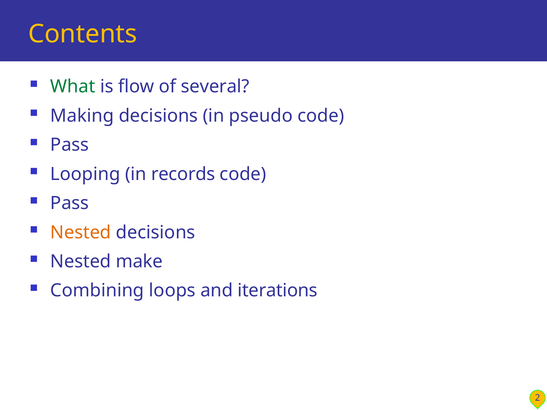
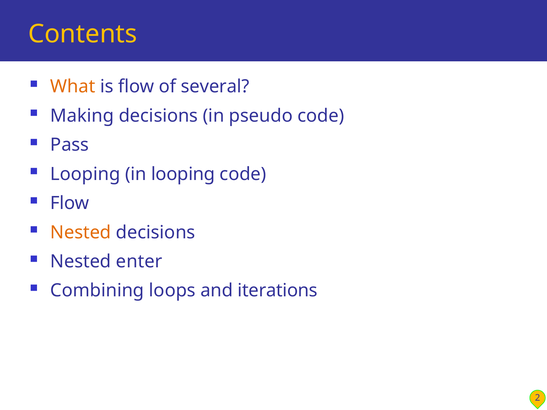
What colour: green -> orange
in records: records -> looping
Pass at (70, 203): Pass -> Flow
make: make -> enter
